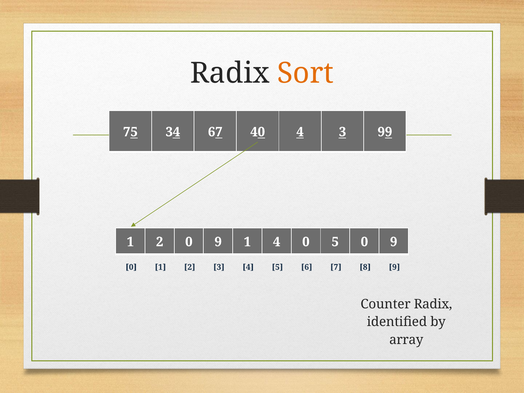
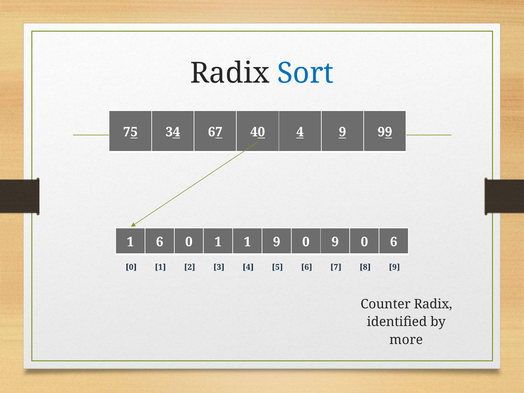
Sort colour: orange -> blue
4 3: 3 -> 9
2 at (160, 242): 2 -> 6
9 at (218, 242): 9 -> 1
1 4: 4 -> 9
0 5: 5 -> 9
9 at (394, 242): 9 -> 6
array: array -> more
